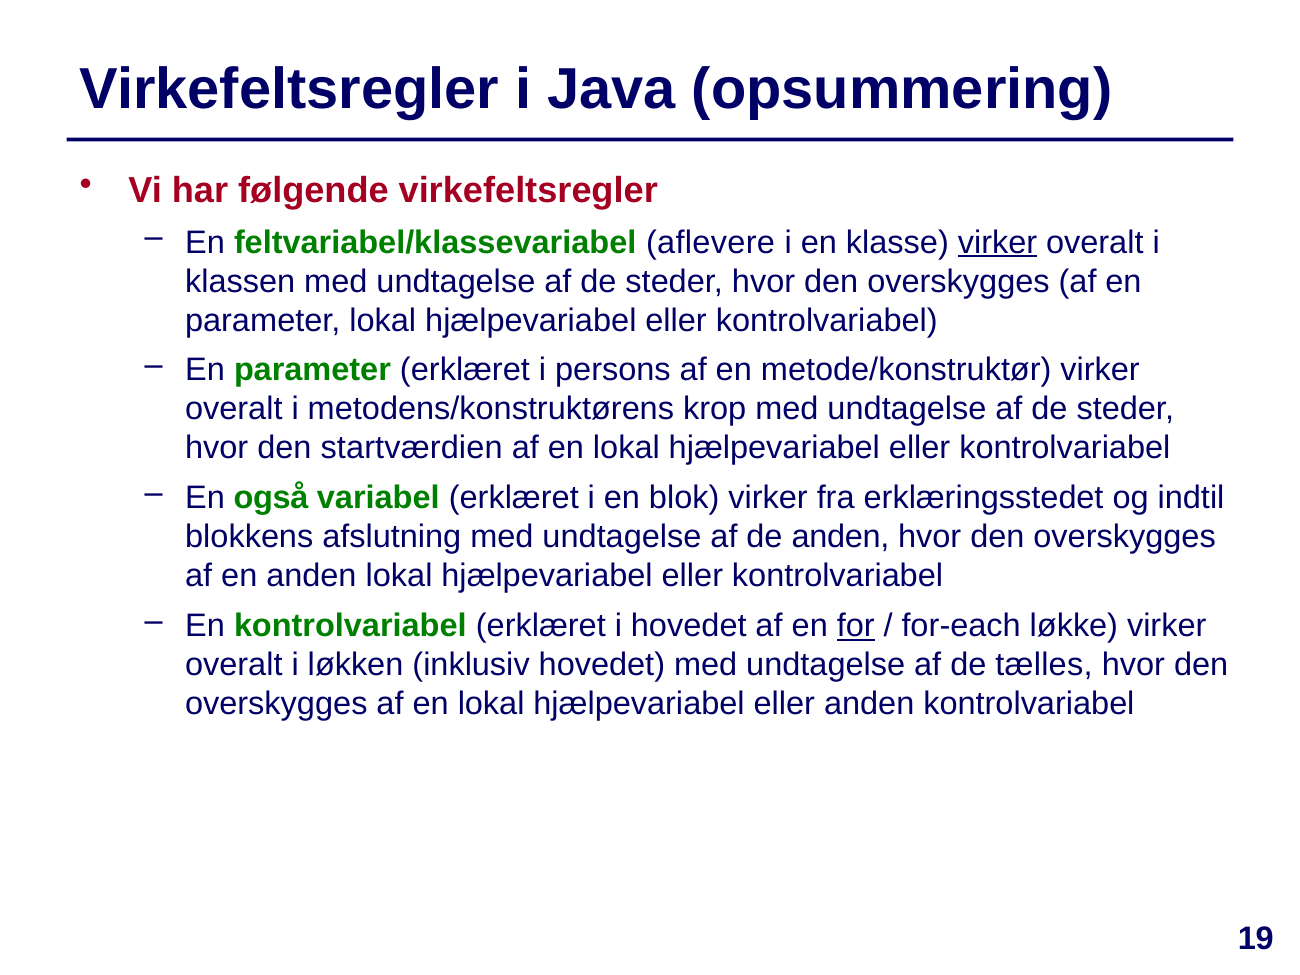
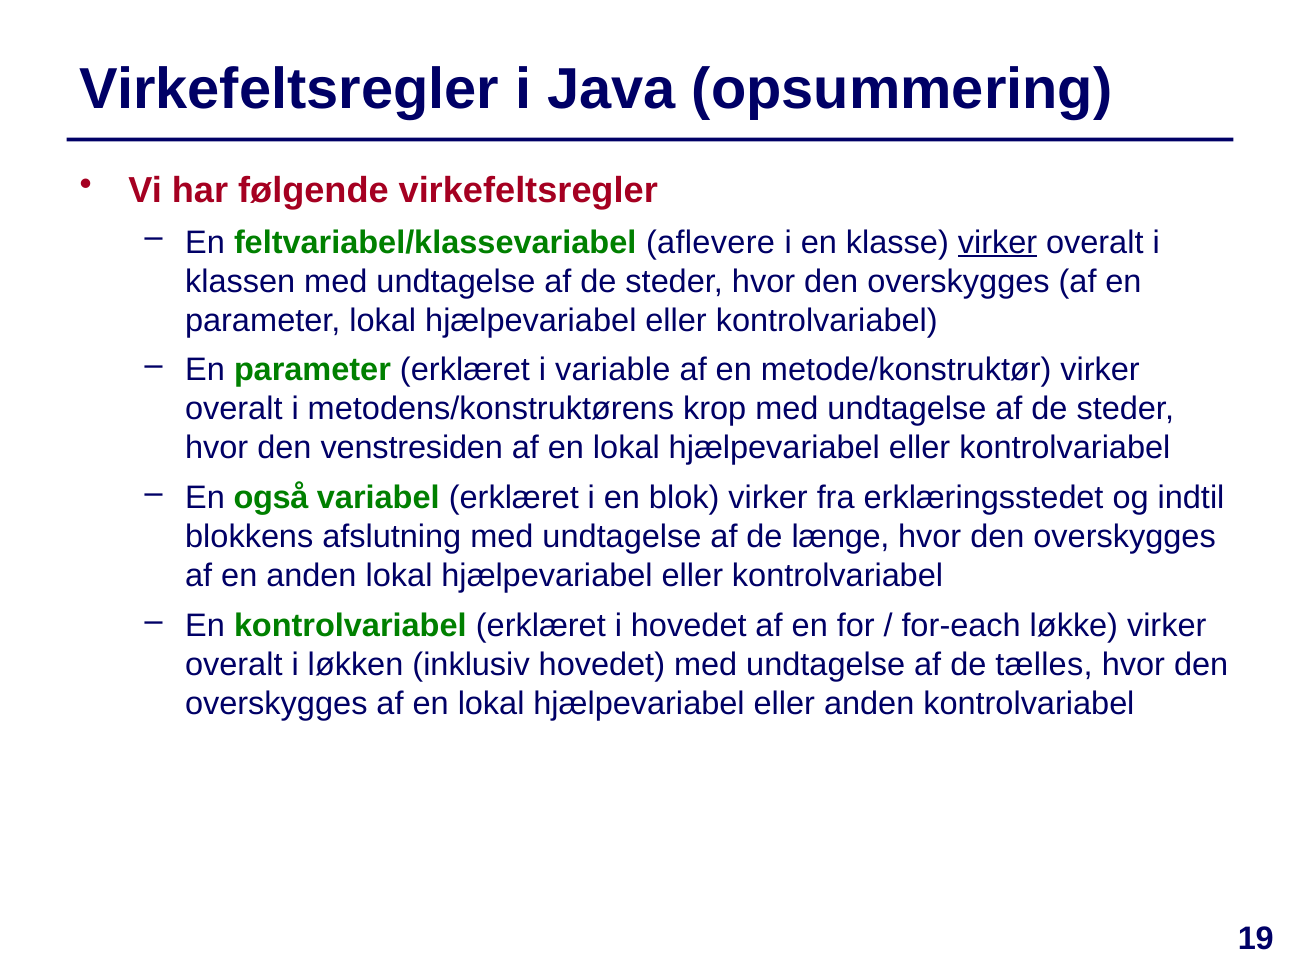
persons: persons -> variable
startværdien: startværdien -> venstresiden
de anden: anden -> længe
for underline: present -> none
